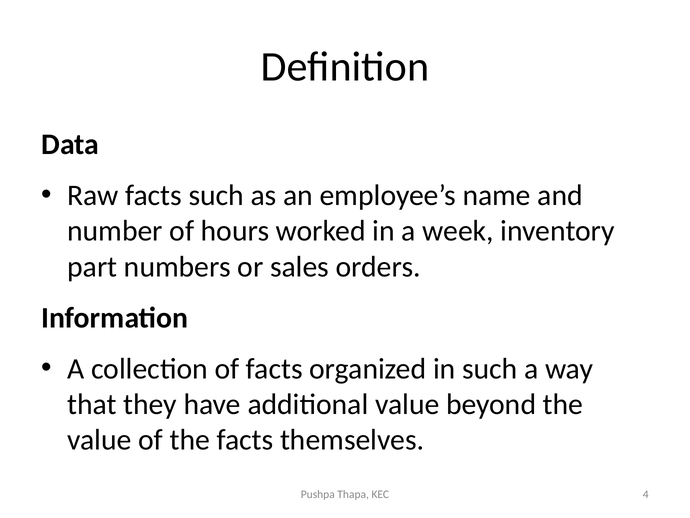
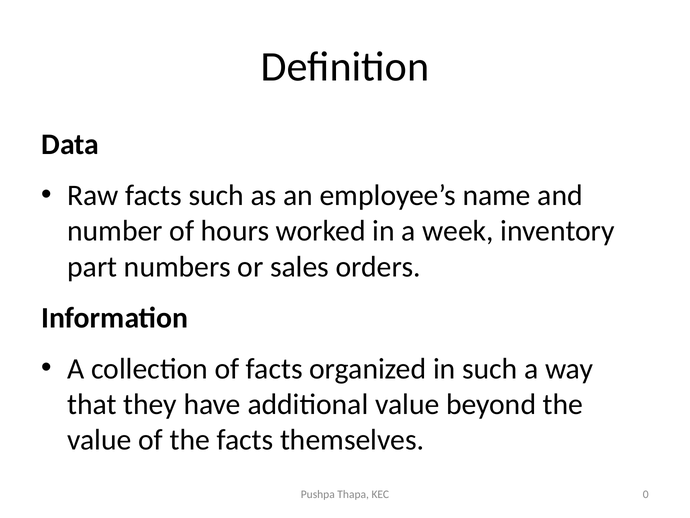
4: 4 -> 0
